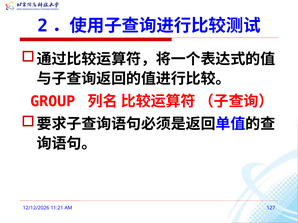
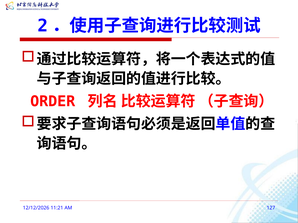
GROUP: GROUP -> ORDER
